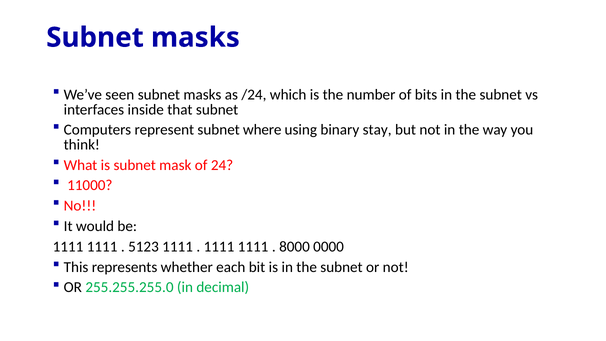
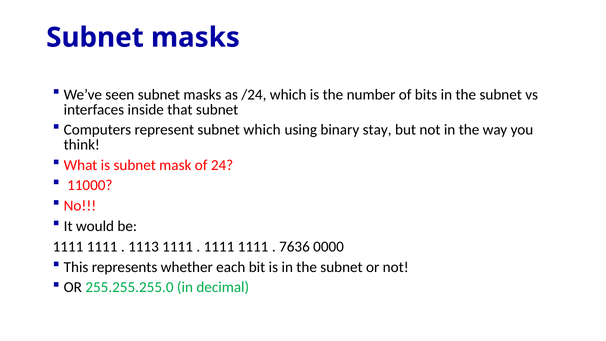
subnet where: where -> which
5123: 5123 -> 1113
8000: 8000 -> 7636
